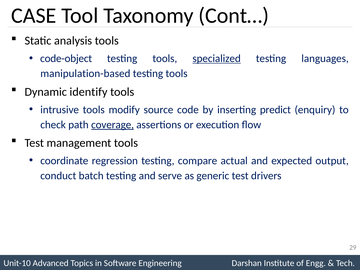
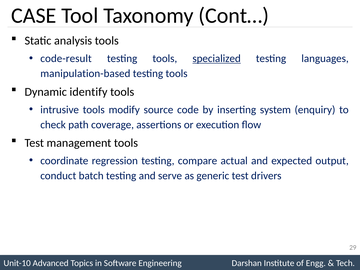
code-object: code-object -> code-result
predict: predict -> system
coverage underline: present -> none
